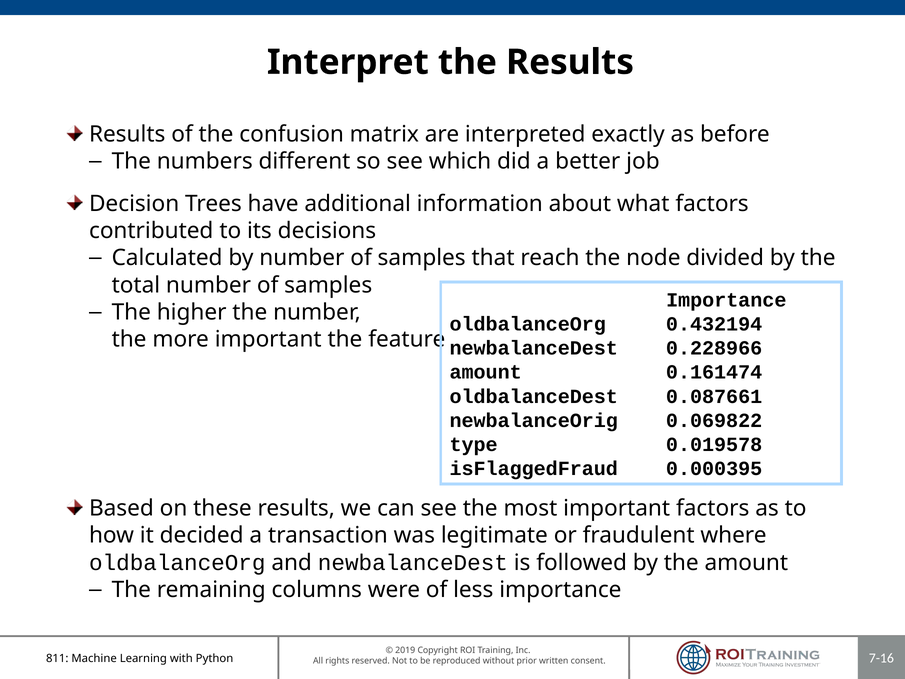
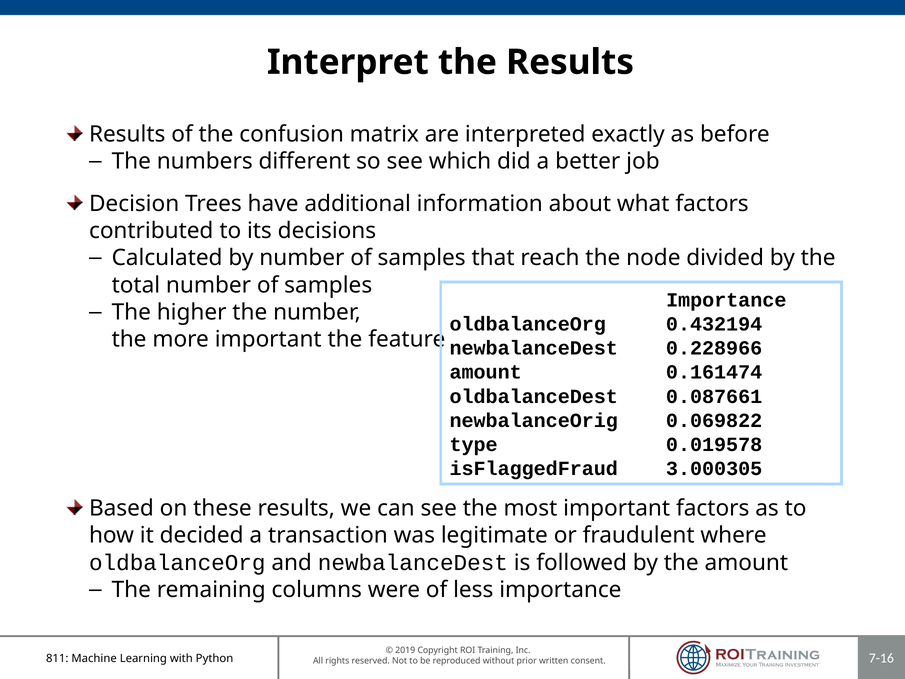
0.000395: 0.000395 -> 3.000305
